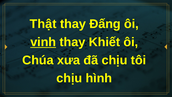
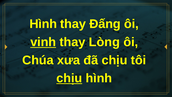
Thật at (43, 24): Thật -> Hình
Khiết: Khiết -> Lòng
chịu at (69, 78) underline: none -> present
